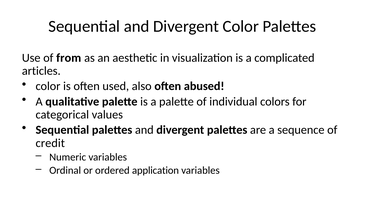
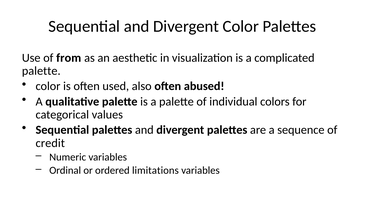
articles at (41, 71): articles -> palette
application: application -> limitations
